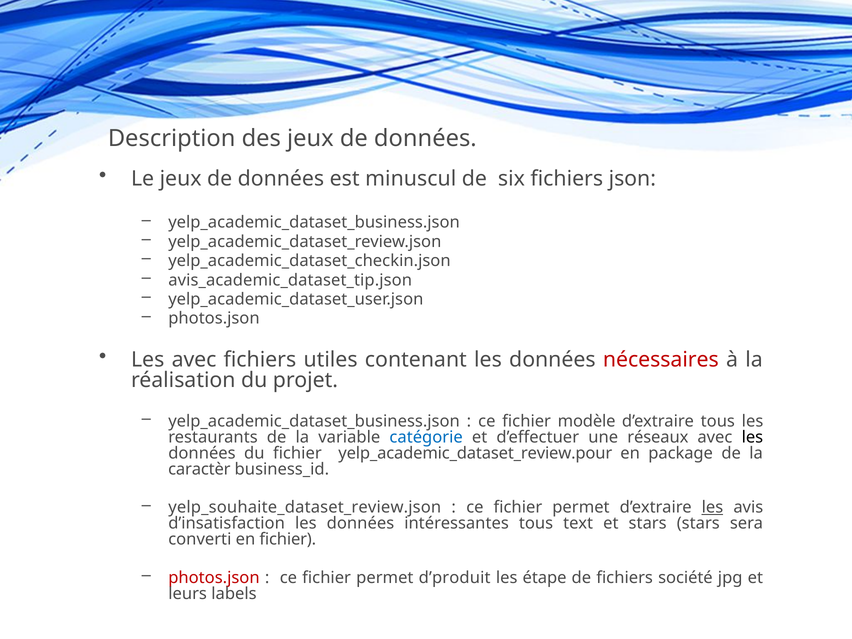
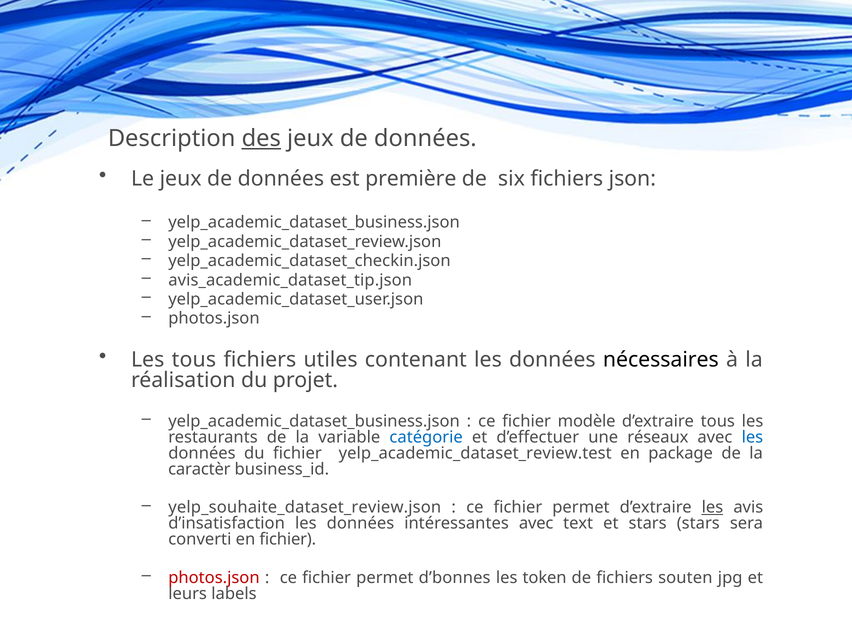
des underline: none -> present
minuscul: minuscul -> première
Les avec: avec -> tous
nécessaires colour: red -> black
les at (752, 437) colour: black -> blue
yelp_academic_dataset_review.pour: yelp_academic_dataset_review.pour -> yelp_academic_dataset_review.test
intéressantes tous: tous -> avec
d’produit: d’produit -> d’bonnes
étape: étape -> token
société: société -> souten
